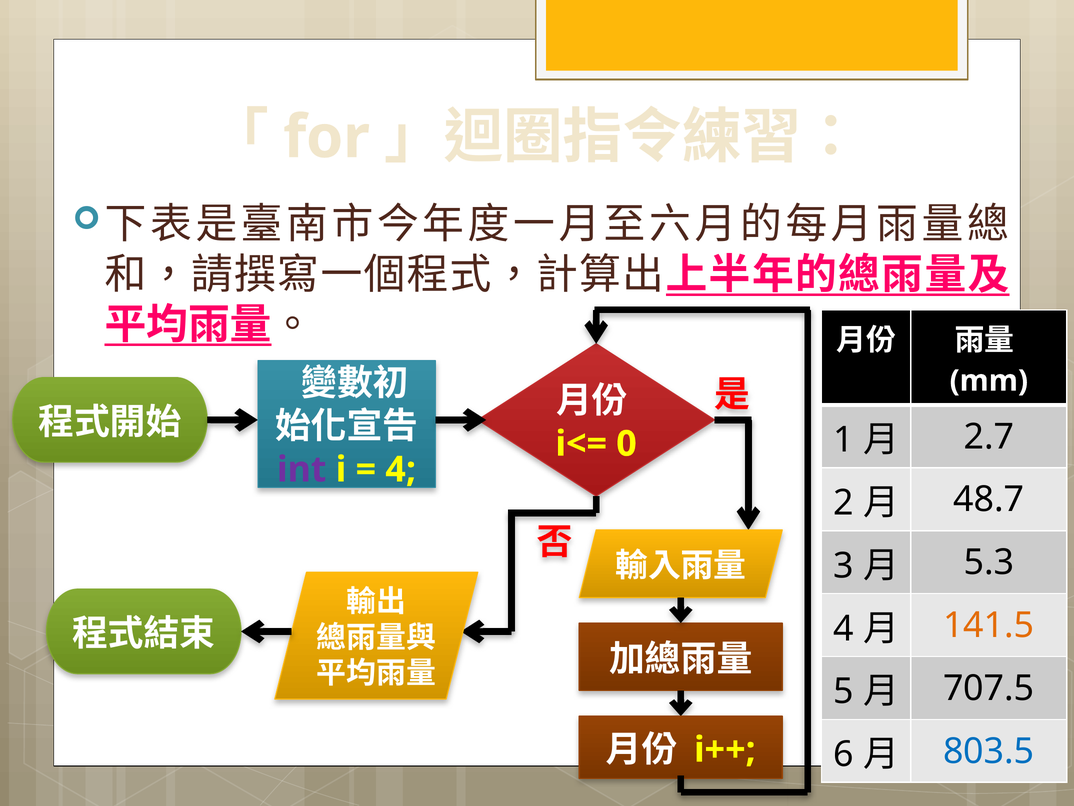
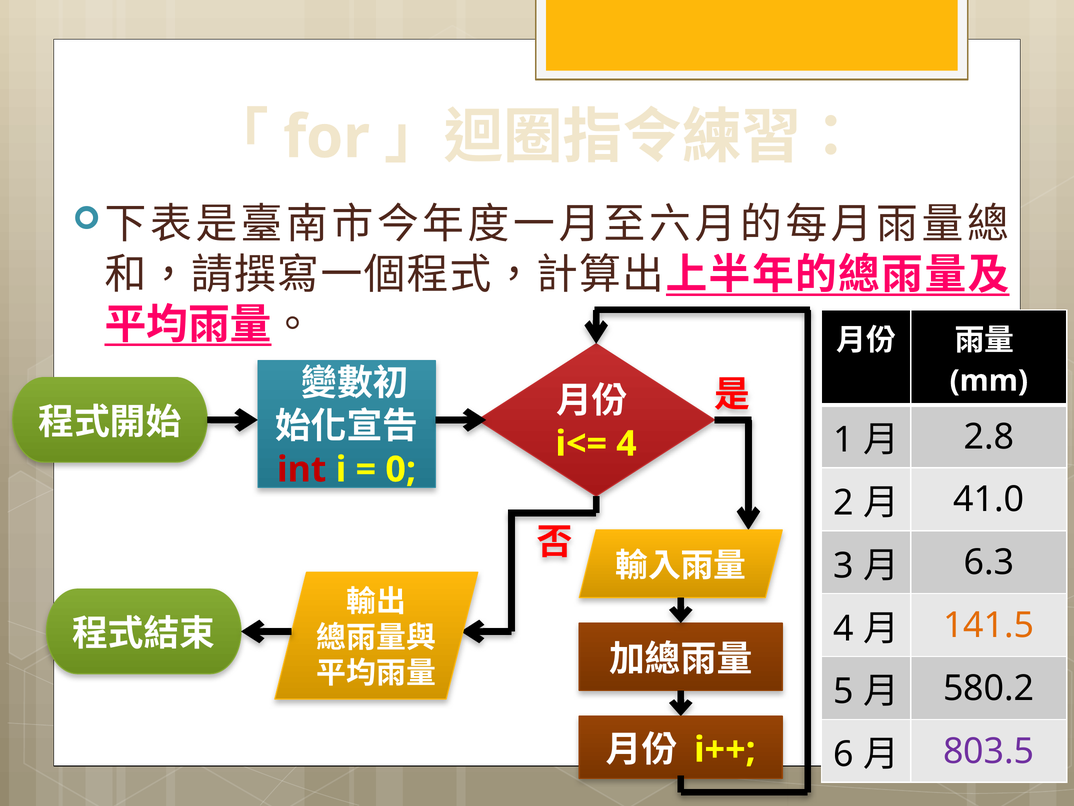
2.7: 2.7 -> 2.8
0 at (626, 444): 0 -> 4
int colour: purple -> red
4 at (401, 469): 4 -> 0
48.7: 48.7 -> 41.0
5.3: 5.3 -> 6.3
707.5: 707.5 -> 580.2
803.5 colour: blue -> purple
